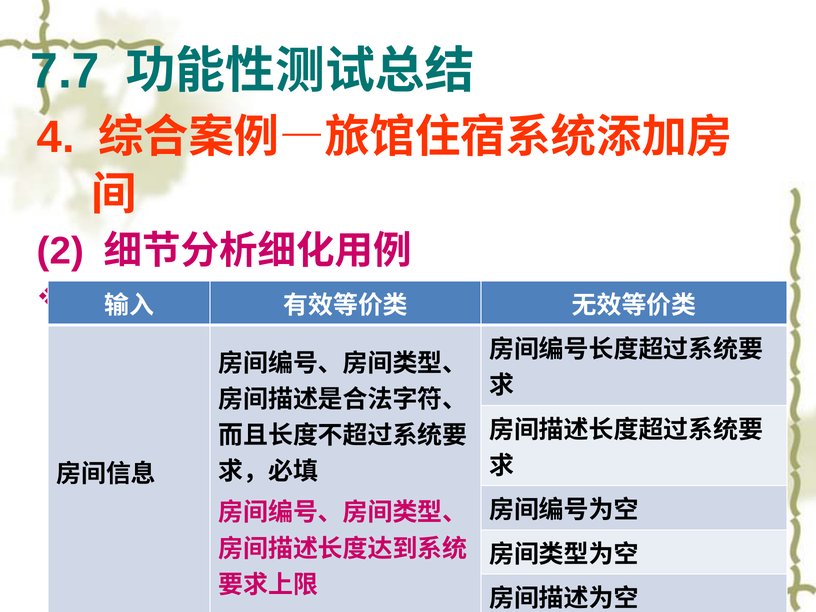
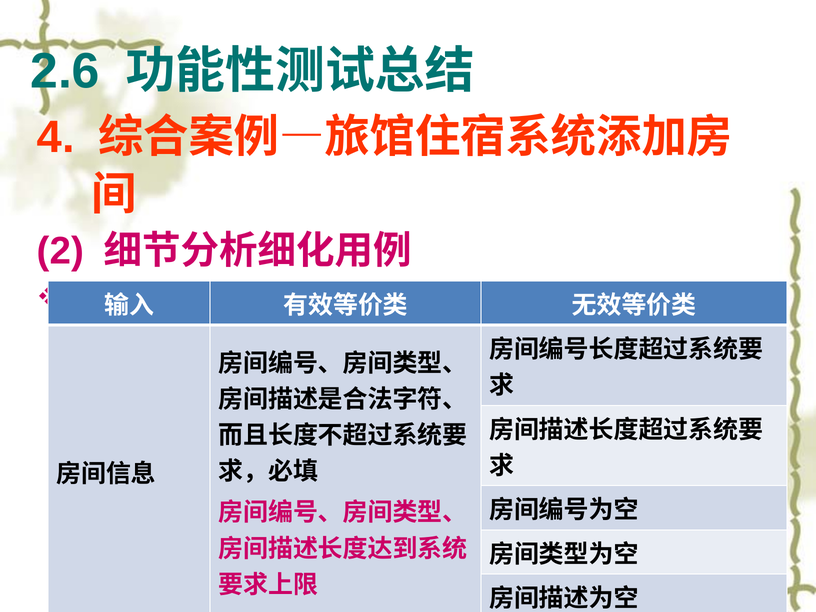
7.7: 7.7 -> 2.6
